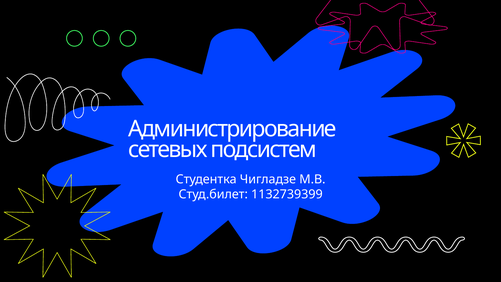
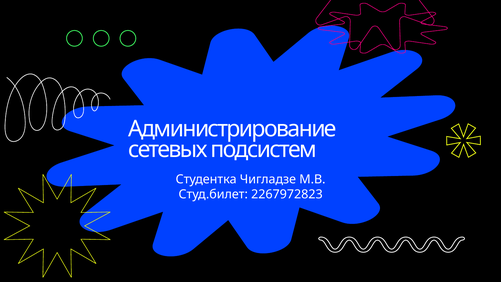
1132739399: 1132739399 -> 2267972823
